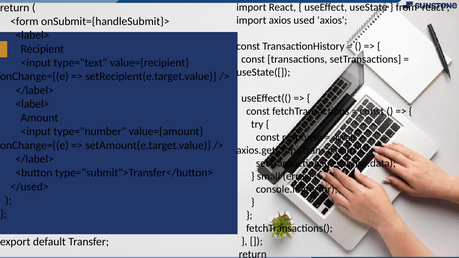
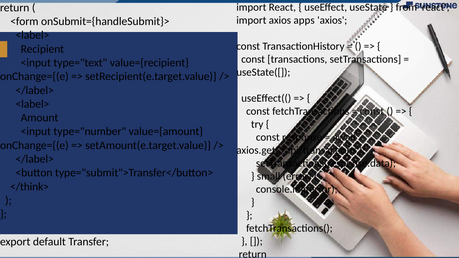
used: used -> apps
</used>: </used> -> </think>
